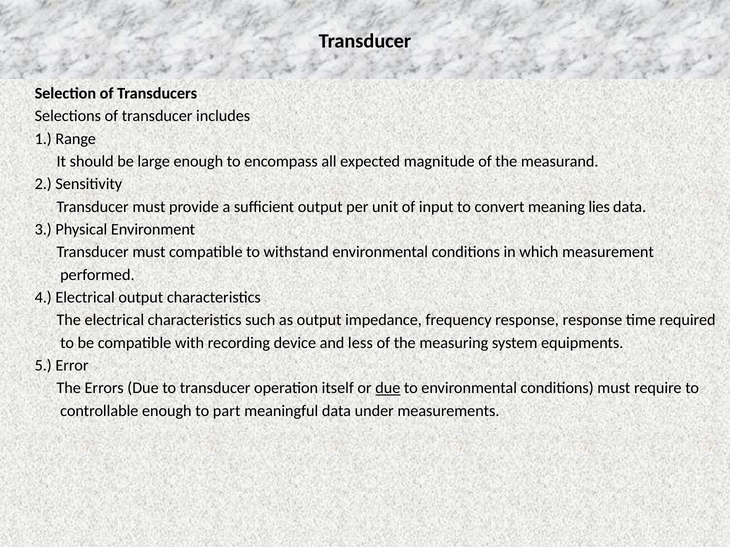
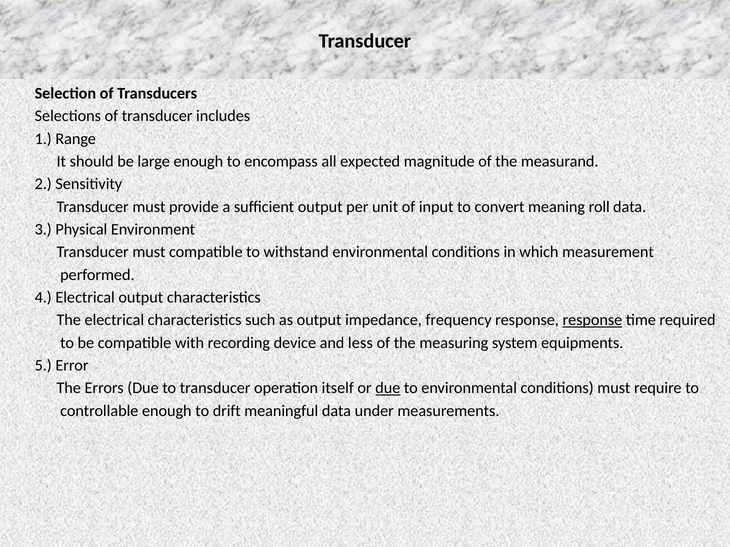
lies: lies -> roll
response at (592, 320) underline: none -> present
part: part -> drift
